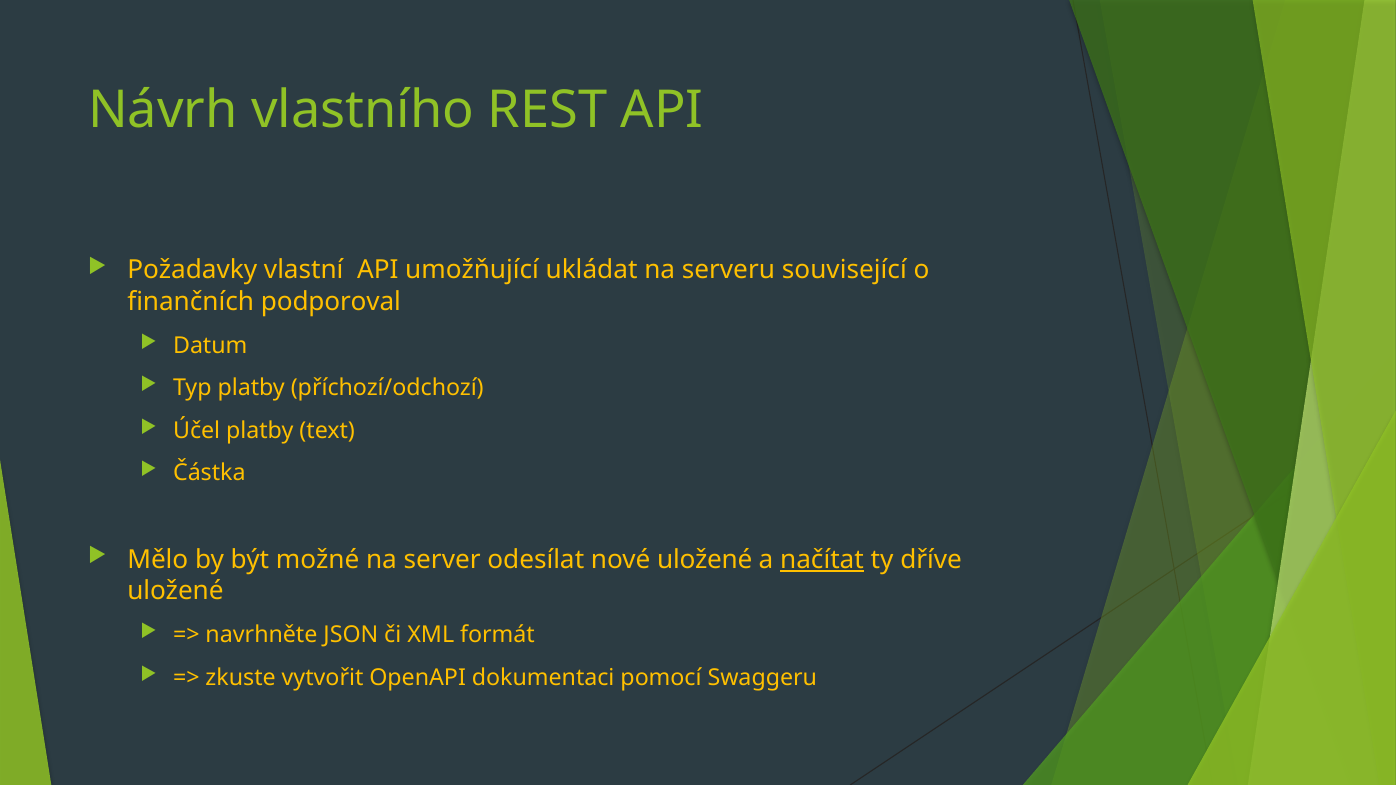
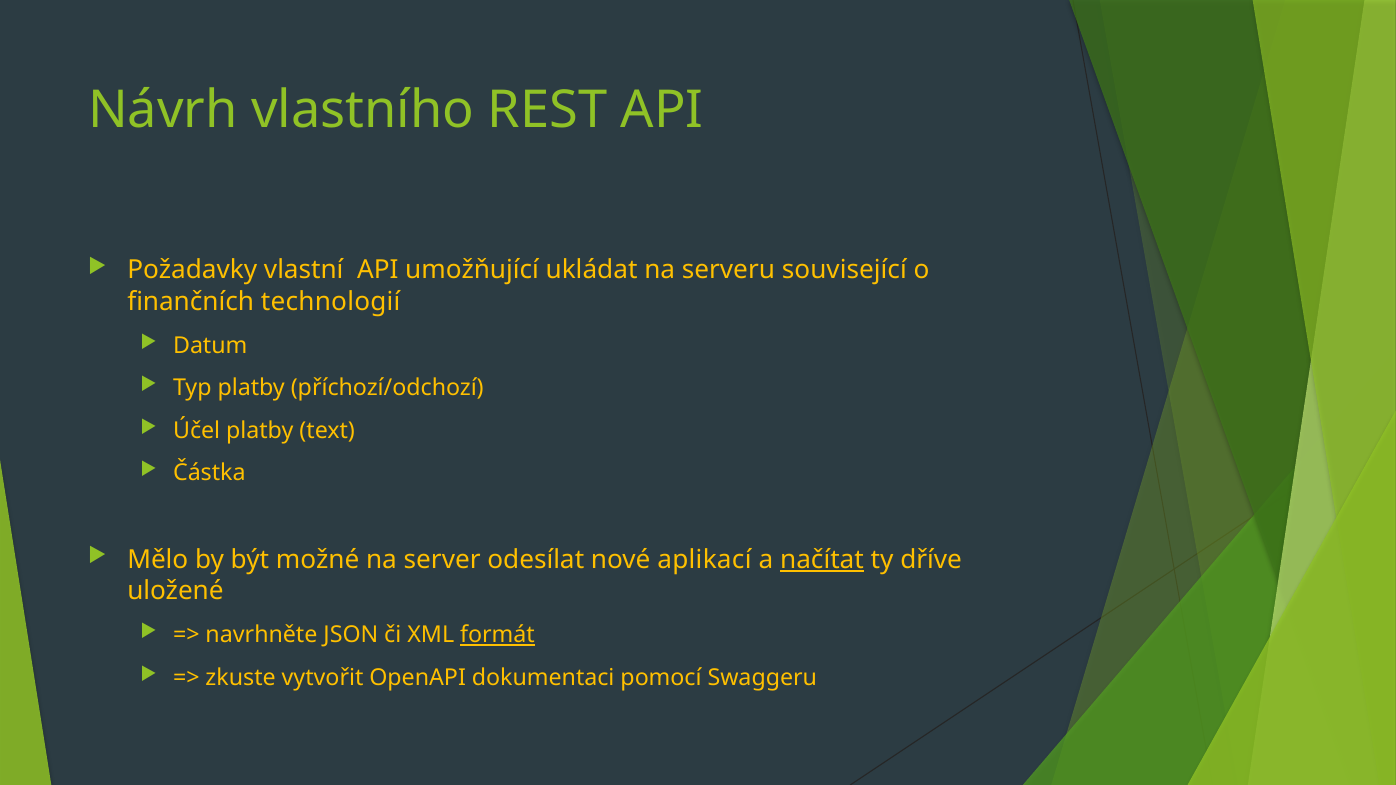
podporoval: podporoval -> technologií
nové uložené: uložené -> aplikací
formát underline: none -> present
